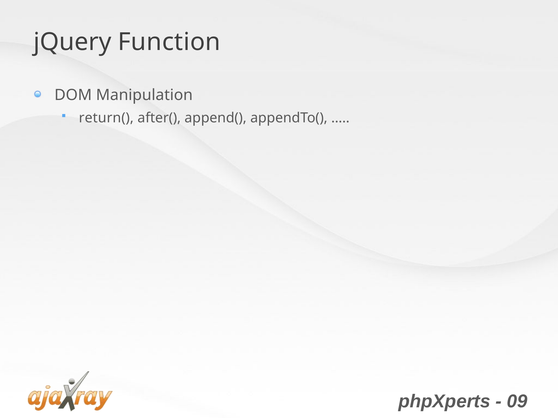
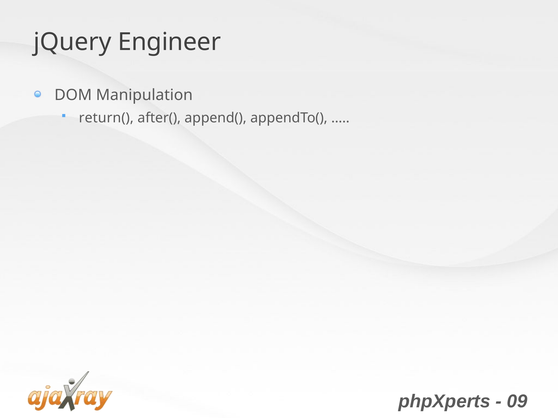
Function: Function -> Engineer
